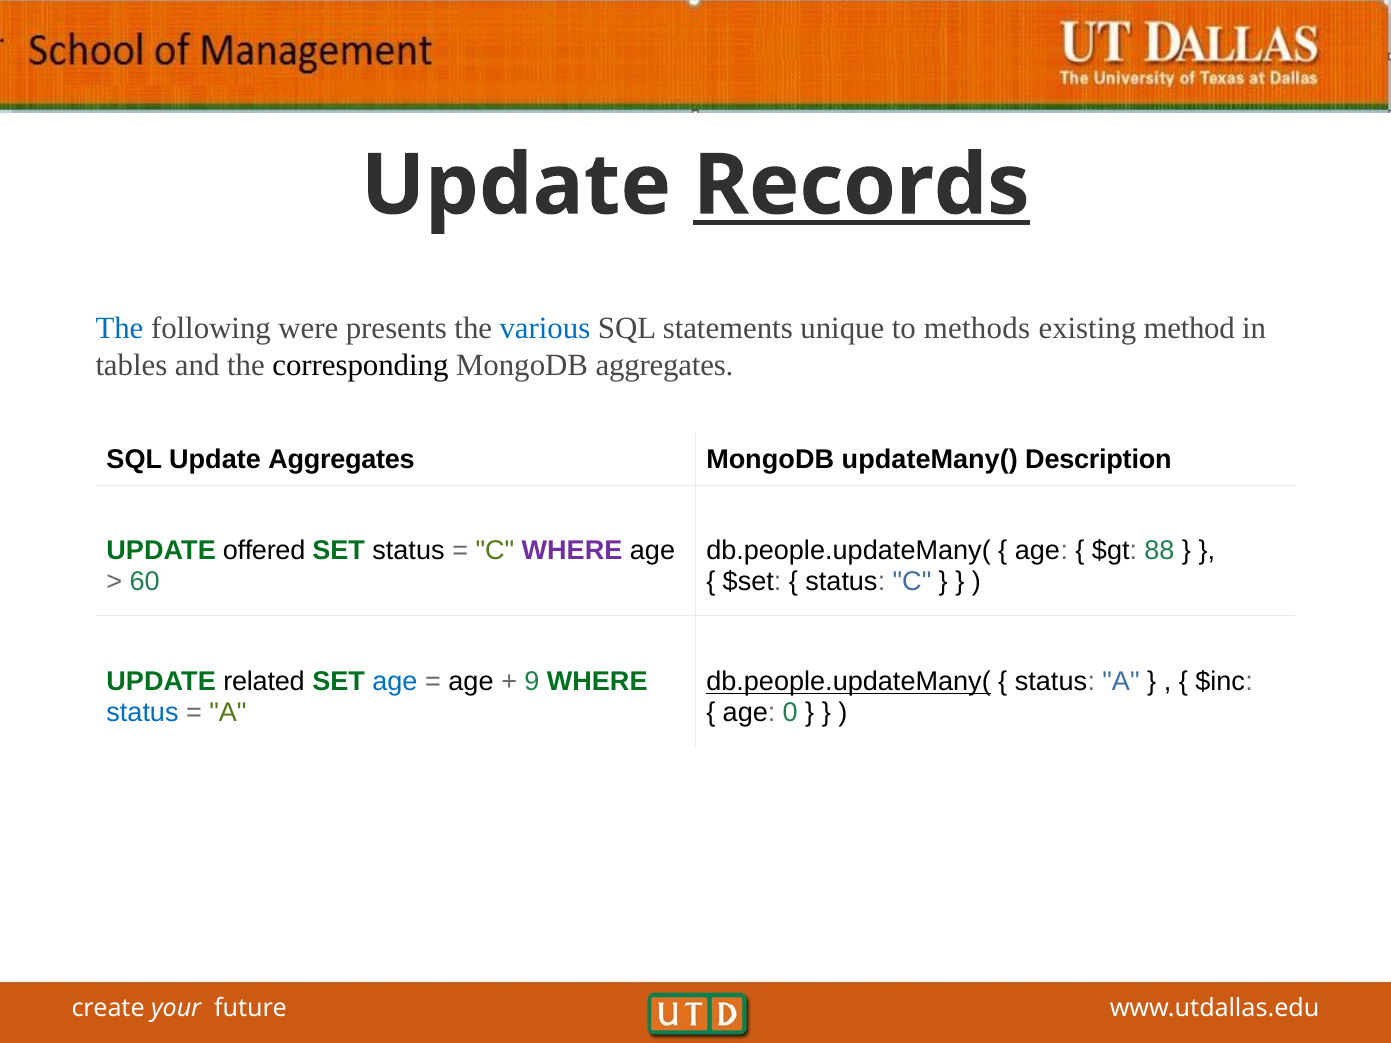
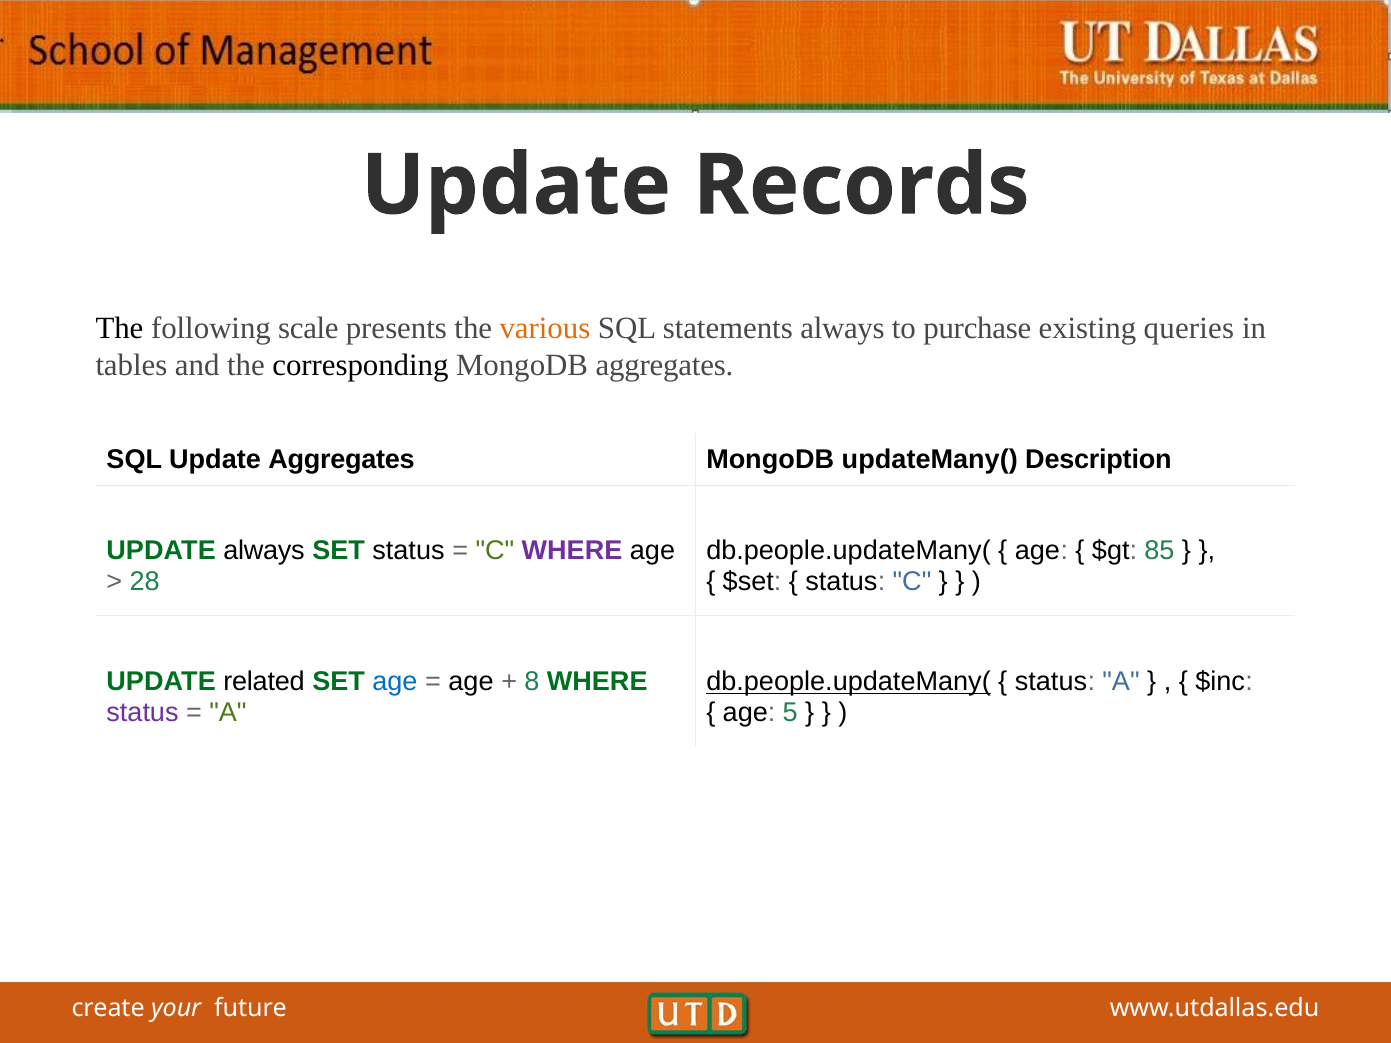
Records underline: present -> none
The at (120, 329) colour: blue -> black
were: were -> scale
various colour: blue -> orange
statements unique: unique -> always
methods: methods -> purchase
method: method -> queries
UPDATE offered: offered -> always
88: 88 -> 85
60: 60 -> 28
9: 9 -> 8
status at (143, 712) colour: blue -> purple
0: 0 -> 5
